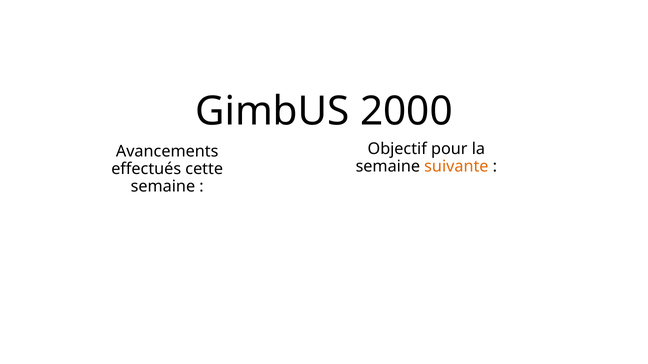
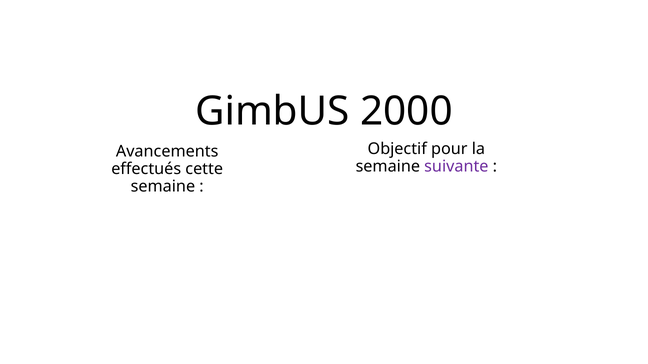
suivante colour: orange -> purple
